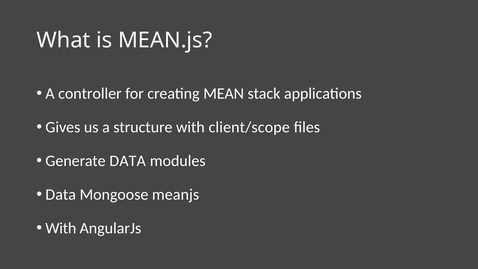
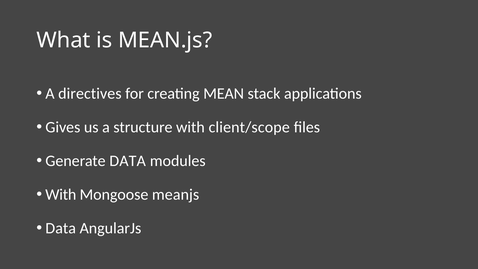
controller: controller -> directives
Data at (61, 195): Data -> With
With at (61, 228): With -> Data
